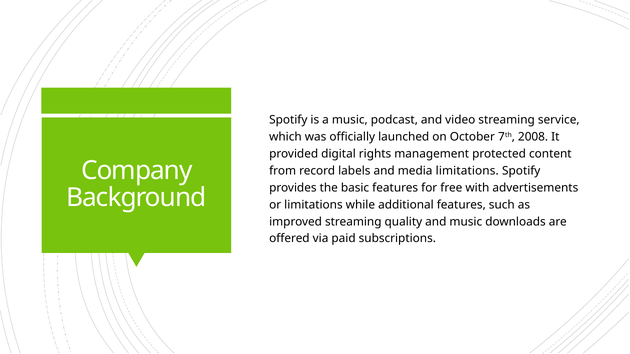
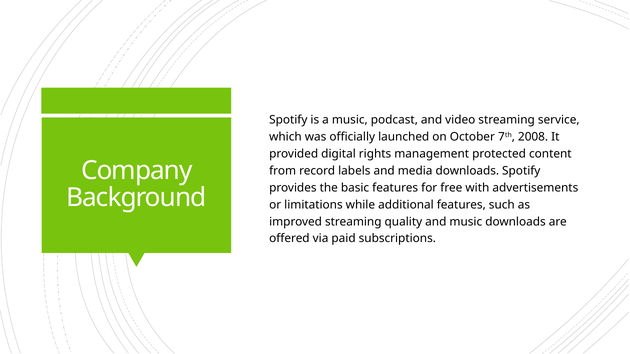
media limitations: limitations -> downloads
